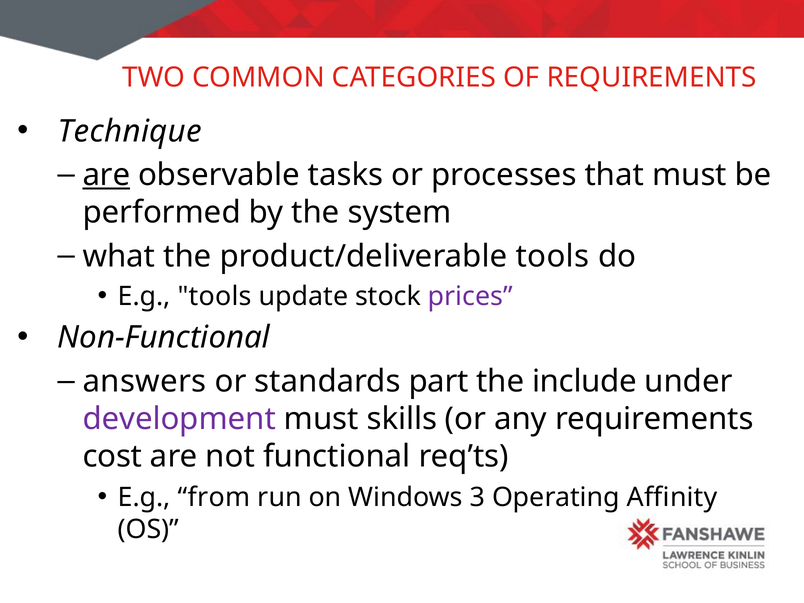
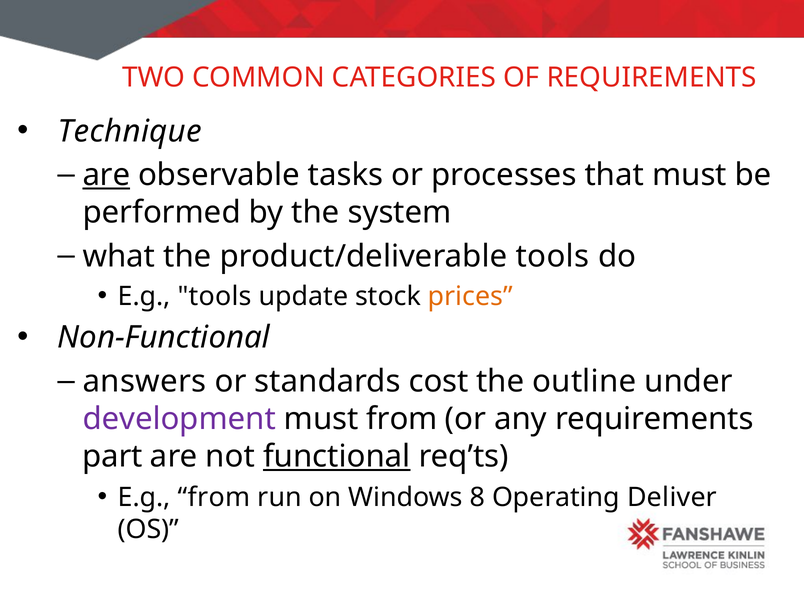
prices colour: purple -> orange
part: part -> cost
include: include -> outline
must skills: skills -> from
cost: cost -> part
functional underline: none -> present
3: 3 -> 8
Affinity: Affinity -> Deliver
